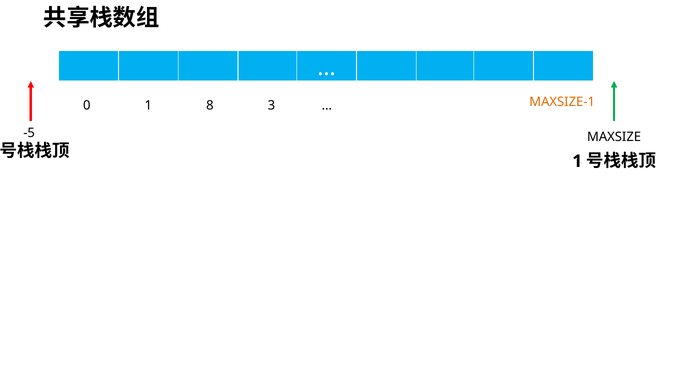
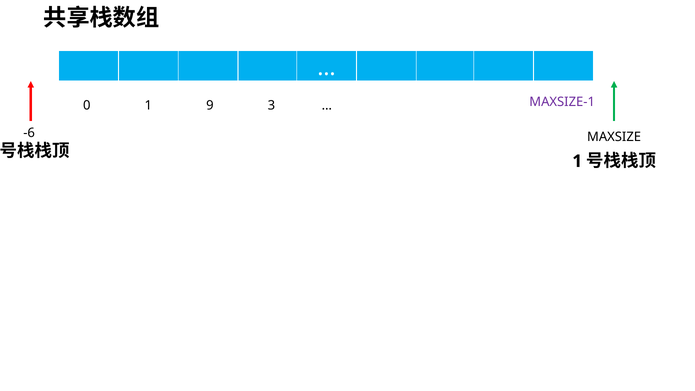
MAXSIZE-1 colour: orange -> purple
8: 8 -> 9
-5: -5 -> -6
